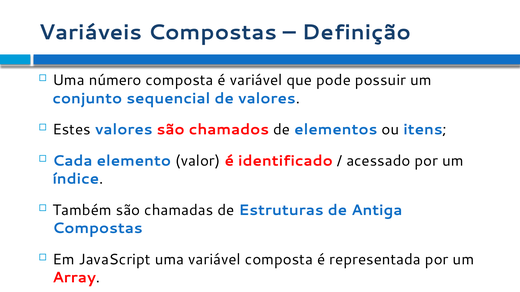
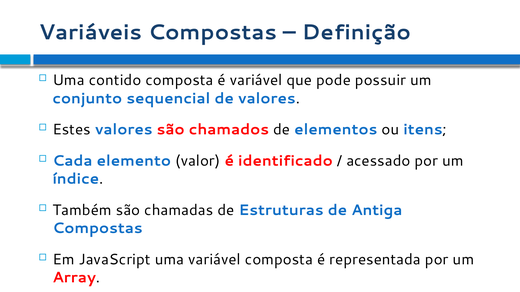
número: número -> contido
